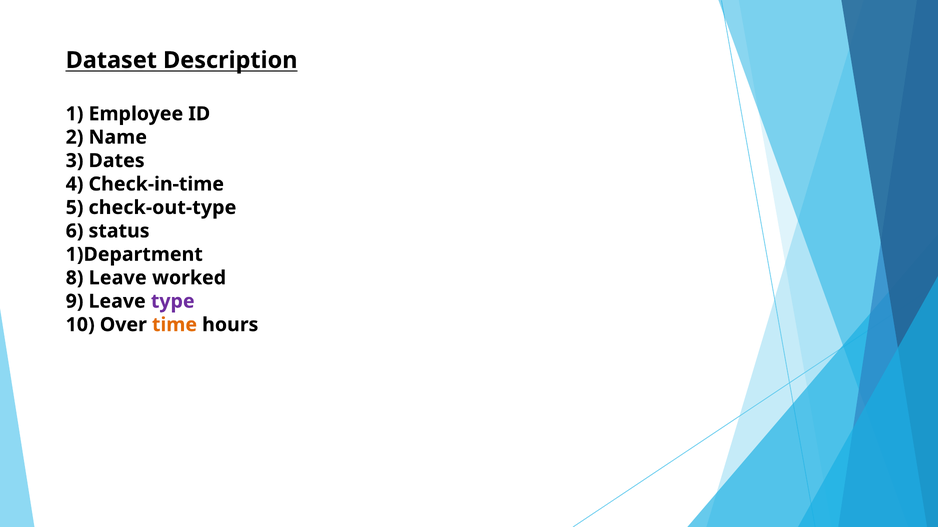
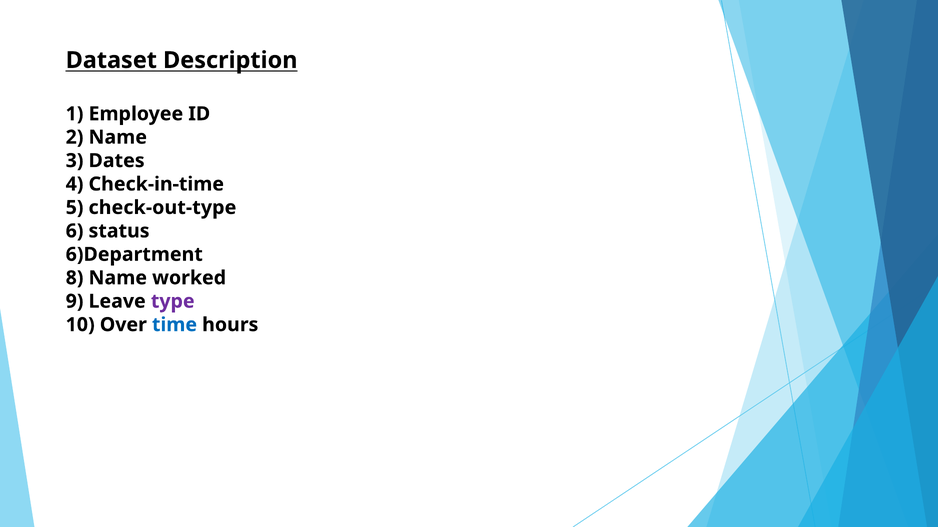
1)Department: 1)Department -> 6)Department
8 Leave: Leave -> Name
time colour: orange -> blue
